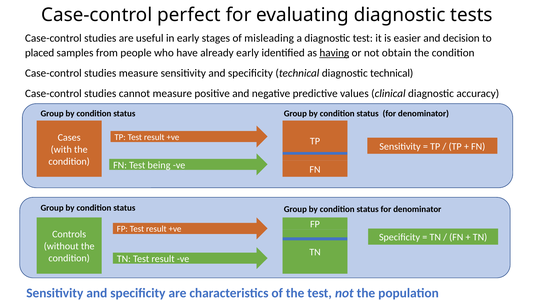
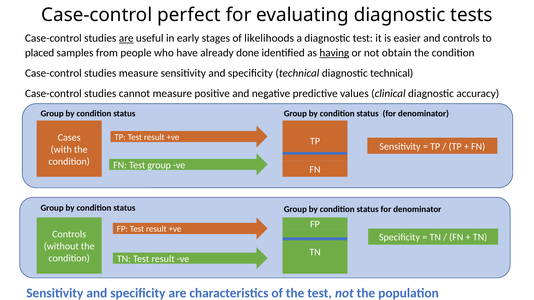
are at (126, 38) underline: none -> present
misleading: misleading -> likelihoods
and decision: decision -> controls
already early: early -> done
Test being: being -> group
